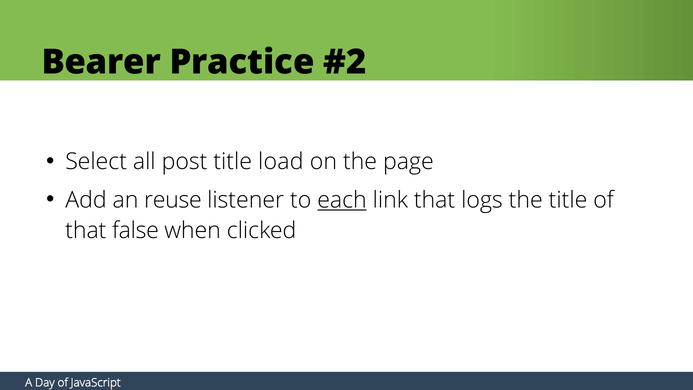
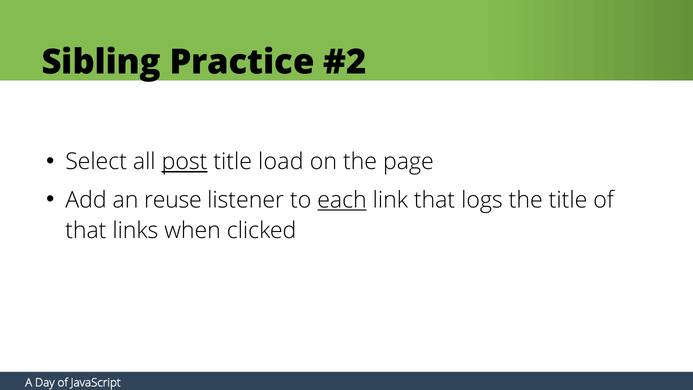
Bearer: Bearer -> Sibling
post underline: none -> present
false: false -> links
